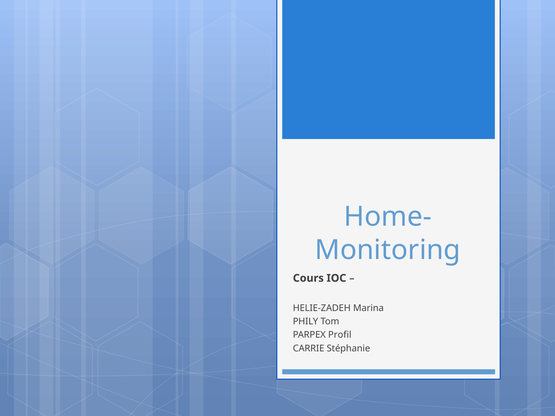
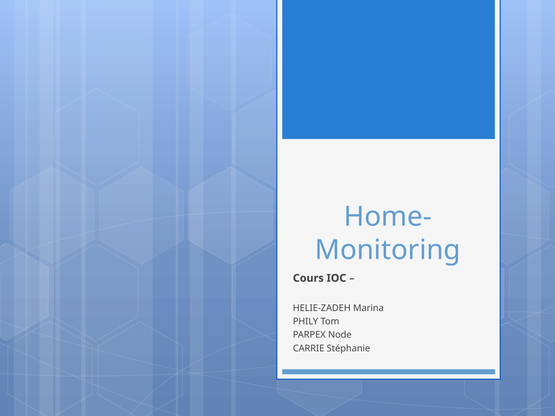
Profil: Profil -> Node
